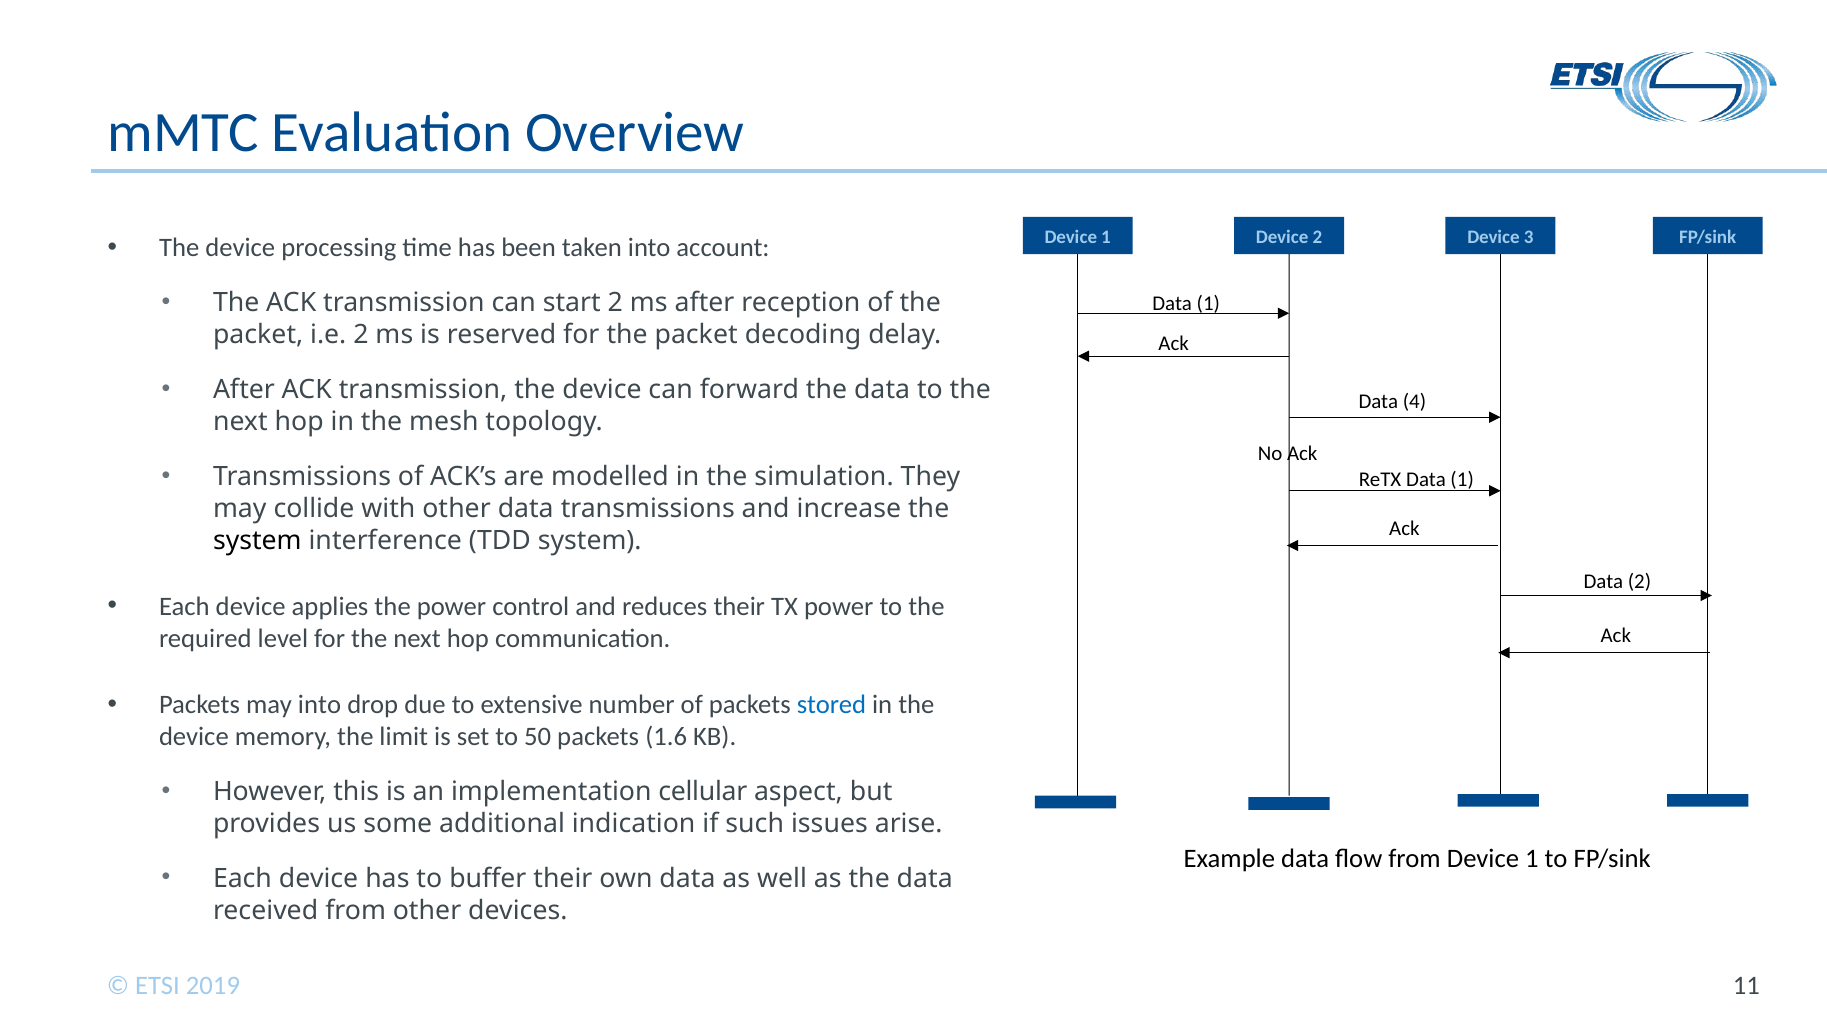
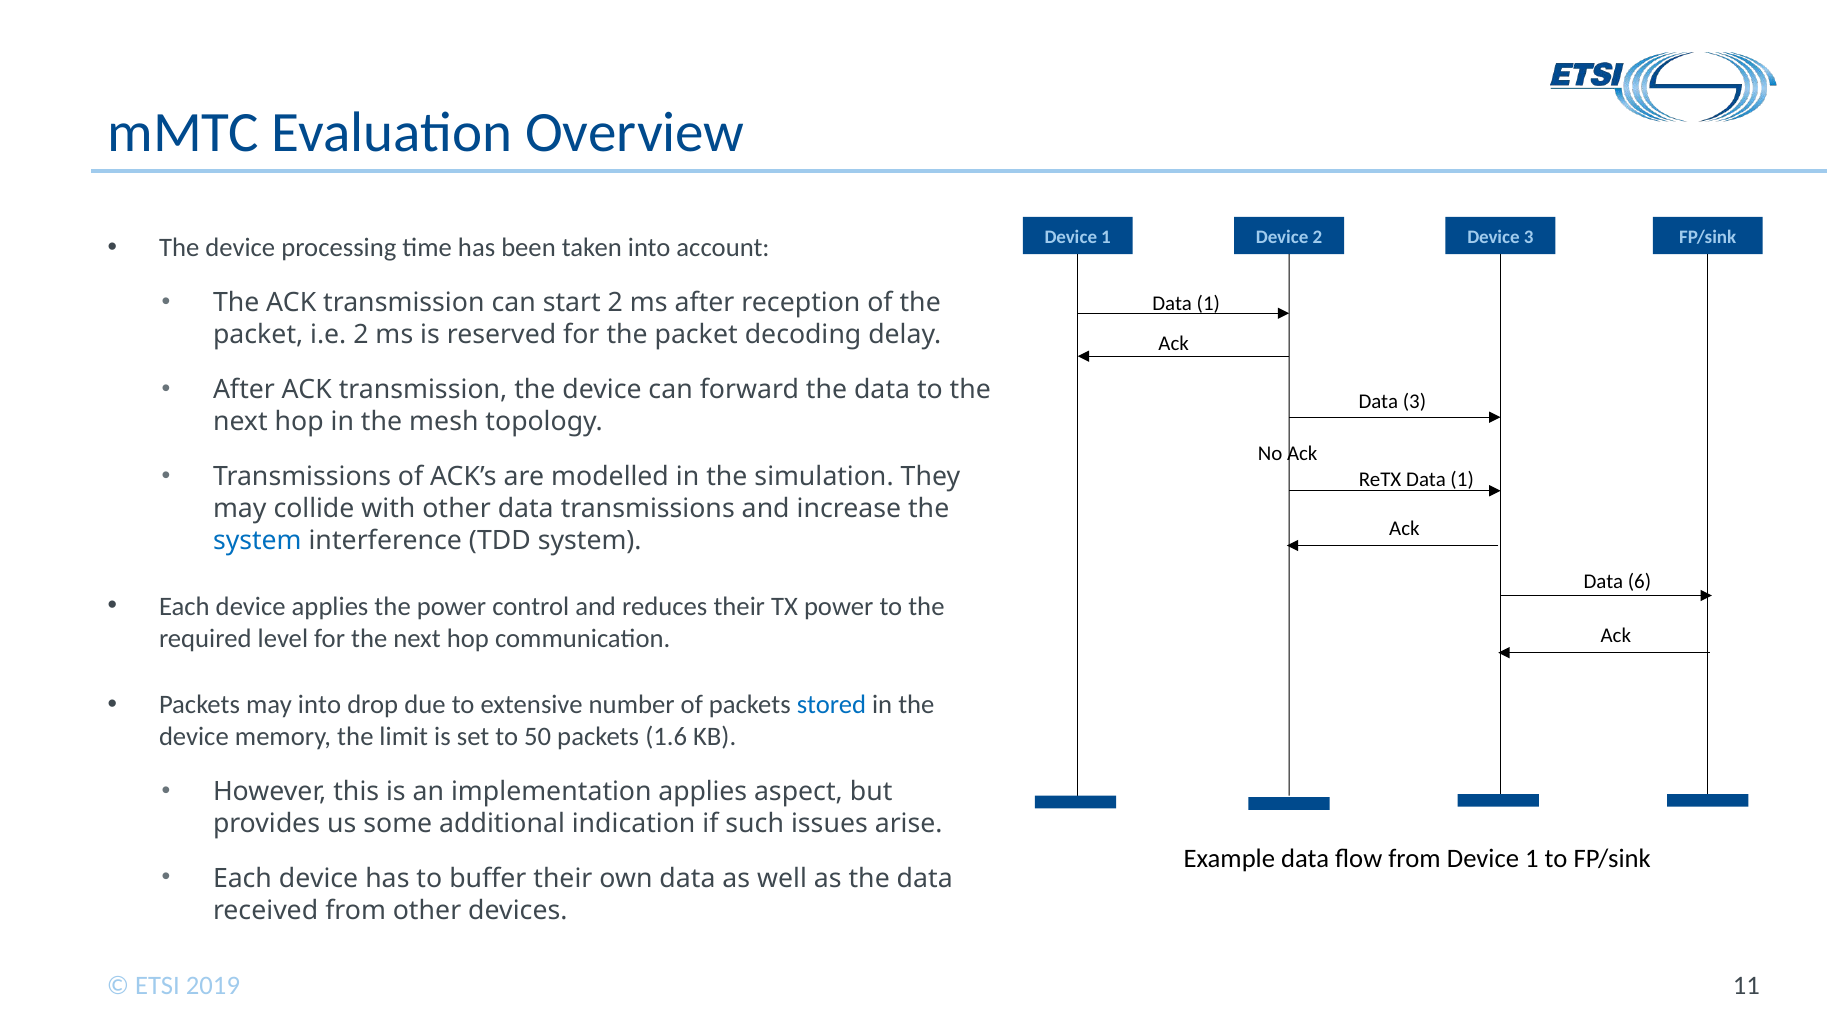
Data 4: 4 -> 3
system at (257, 541) colour: black -> blue
Data 2: 2 -> 6
implementation cellular: cellular -> applies
